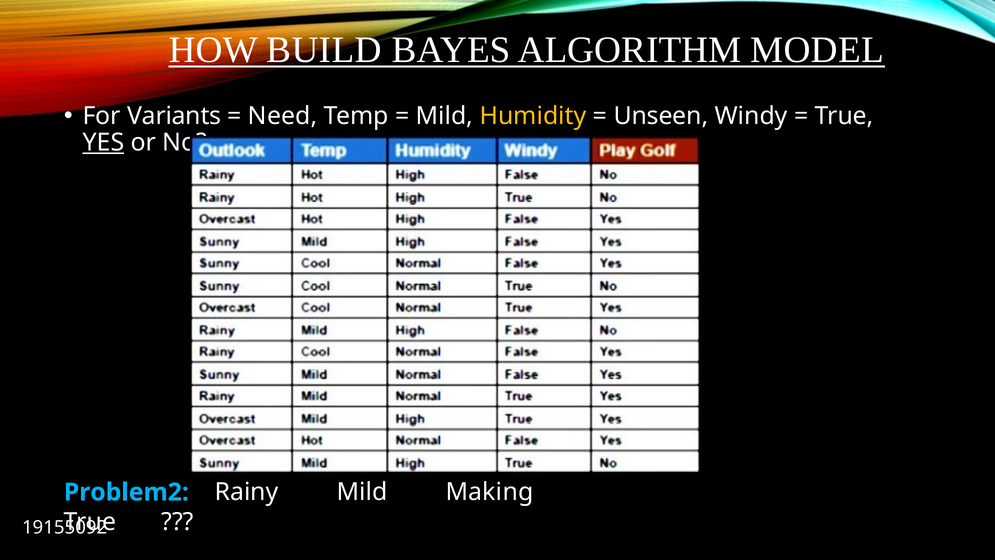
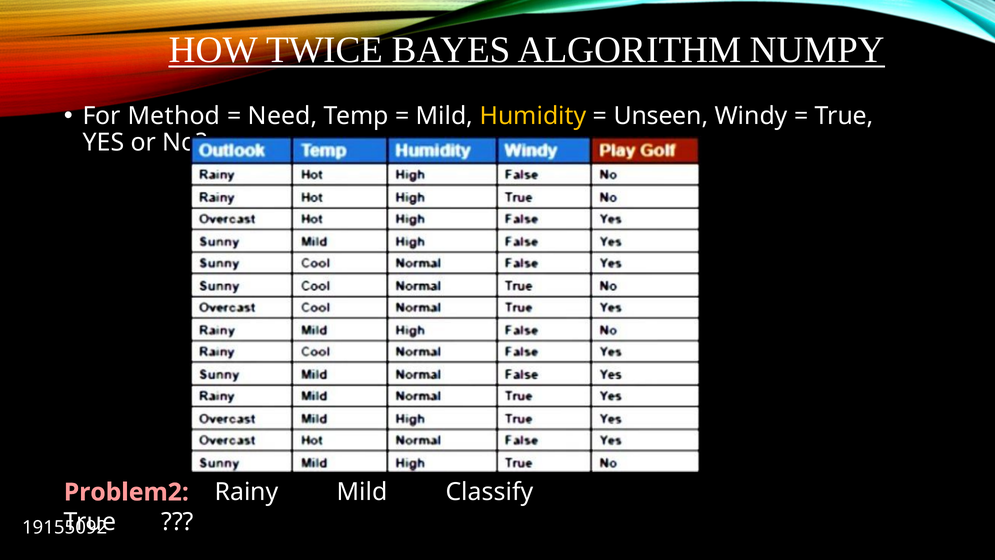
BUILD: BUILD -> TWICE
MODEL: MODEL -> NUMPY
Variants: Variants -> Method
YES underline: present -> none
Problem2 colour: light blue -> pink
Making: Making -> Classify
